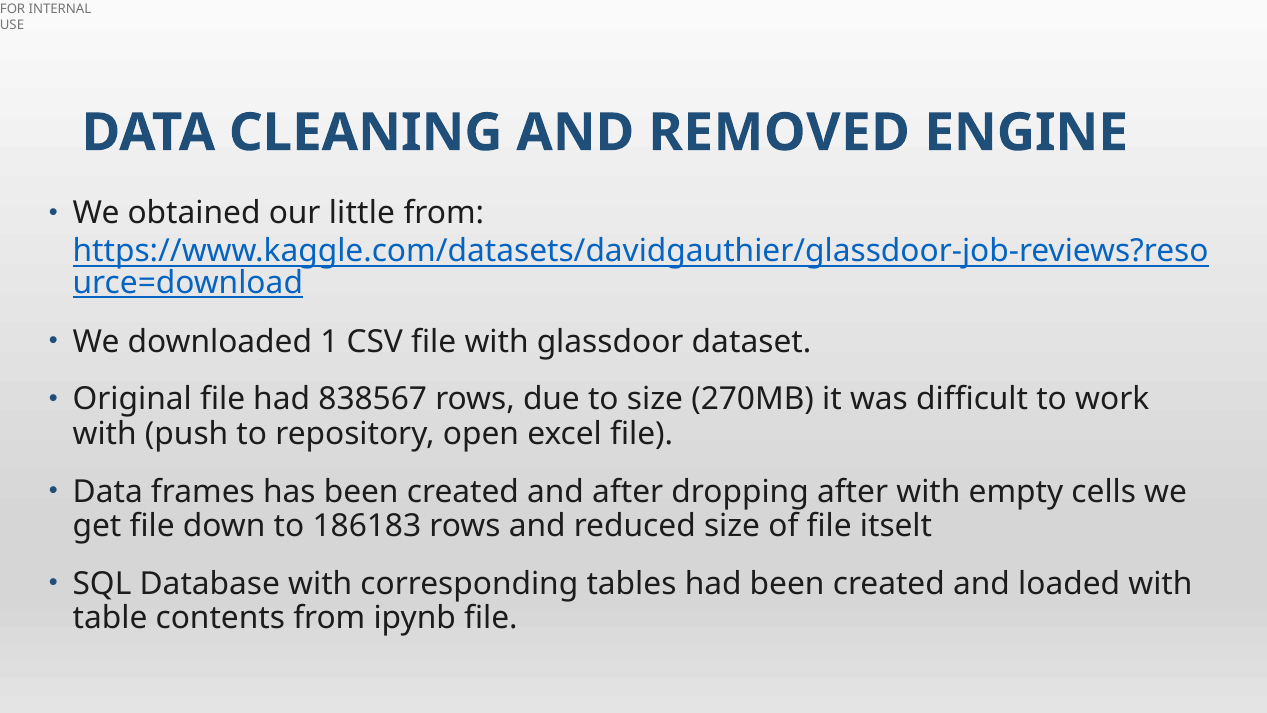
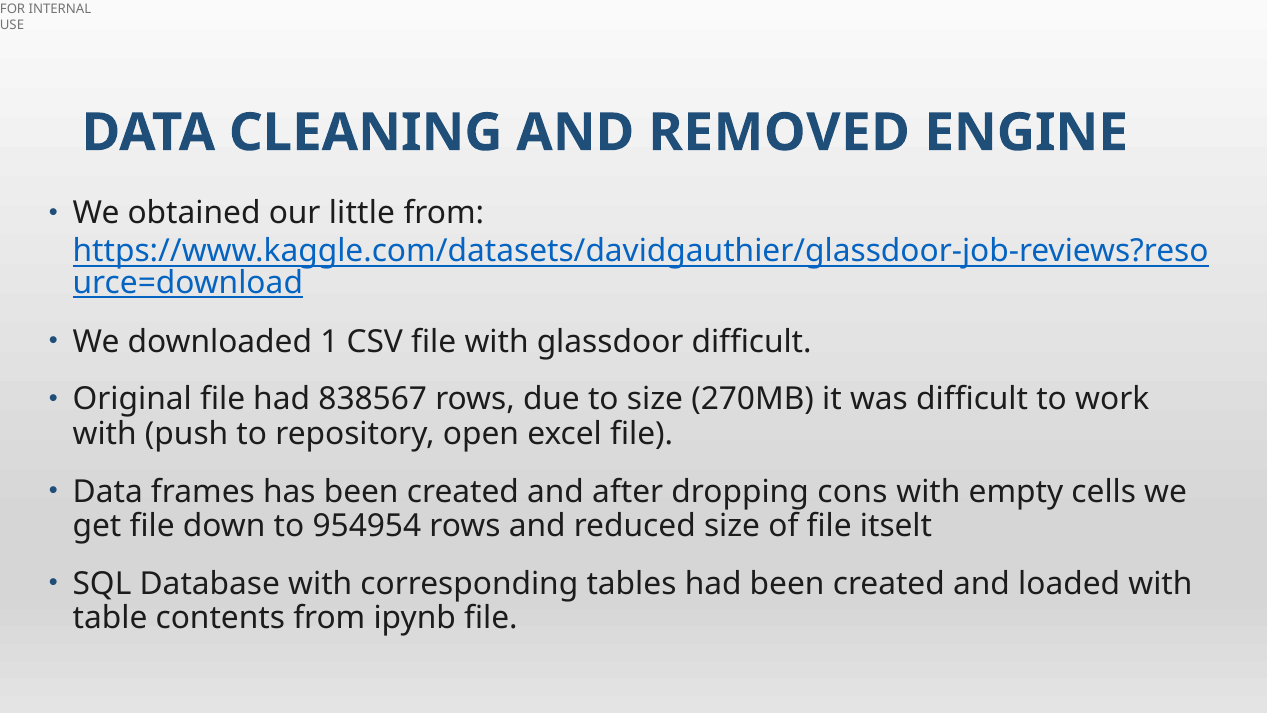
glassdoor dataset: dataset -> difficult
dropping after: after -> cons
186183: 186183 -> 954954
